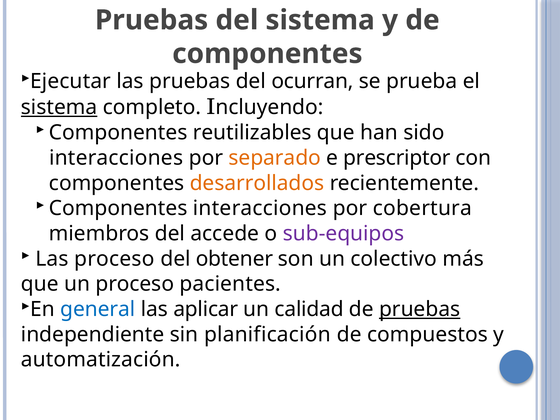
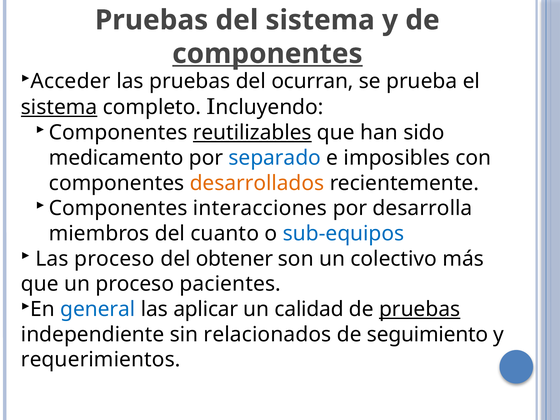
componentes at (267, 54) underline: none -> present
Ejecutar: Ejecutar -> Acceder
reutilizables underline: none -> present
interacciones at (116, 158): interacciones -> medicamento
separado colour: orange -> blue
prescriptor: prescriptor -> imposibles
cobertura: cobertura -> desarrolla
accede: accede -> cuanto
sub-equipos colour: purple -> blue
planificación: planificación -> relacionados
compuestos: compuestos -> seguimiento
automatización: automatización -> requerimientos
